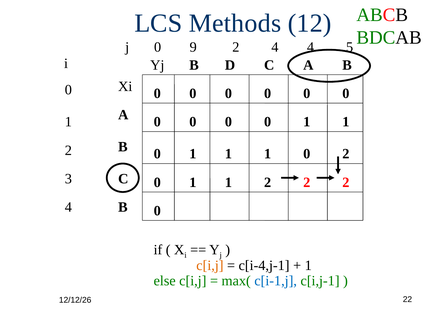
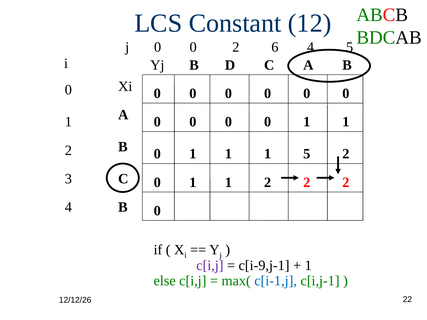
Methods: Methods -> Constant
j 0 9: 9 -> 0
2 4: 4 -> 6
0 at (307, 154): 0 -> 5
c[i,j at (210, 266) colour: orange -> purple
c[i-4,j-1: c[i-4,j-1 -> c[i-9,j-1
